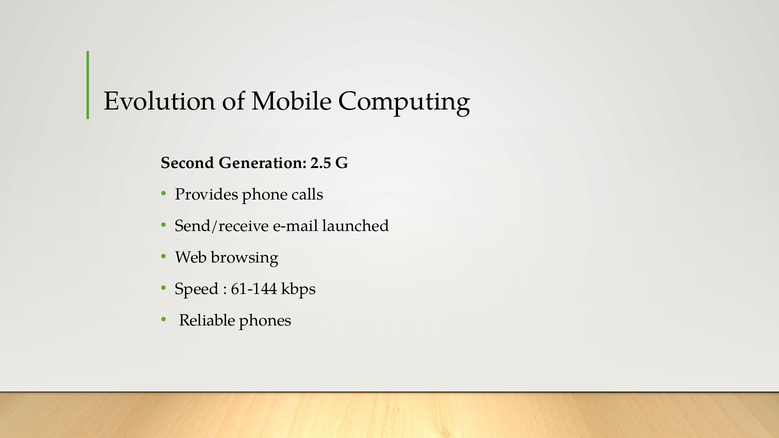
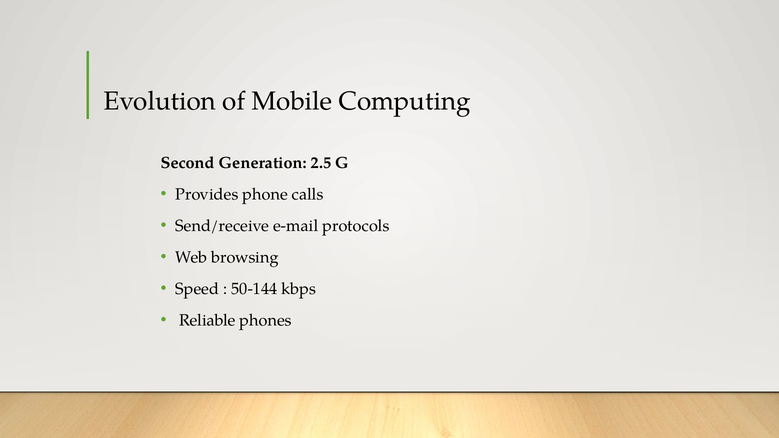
launched: launched -> protocols
61-144: 61-144 -> 50-144
